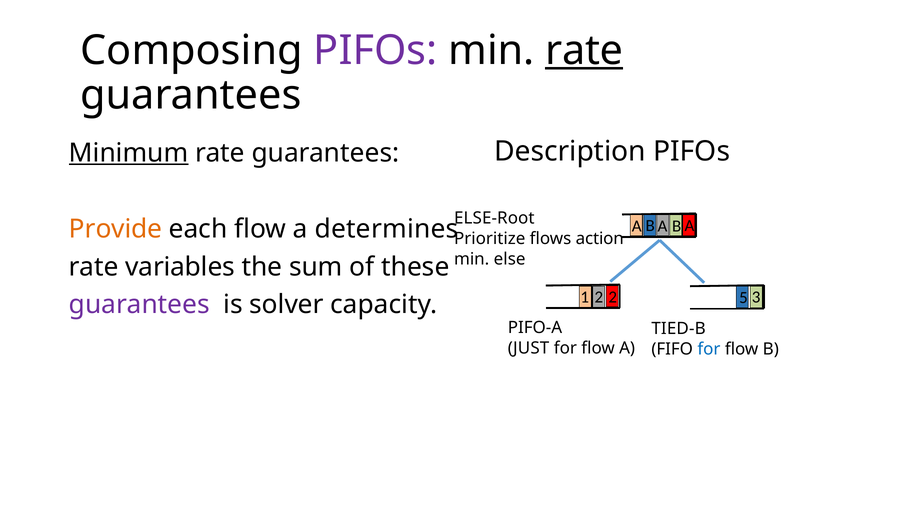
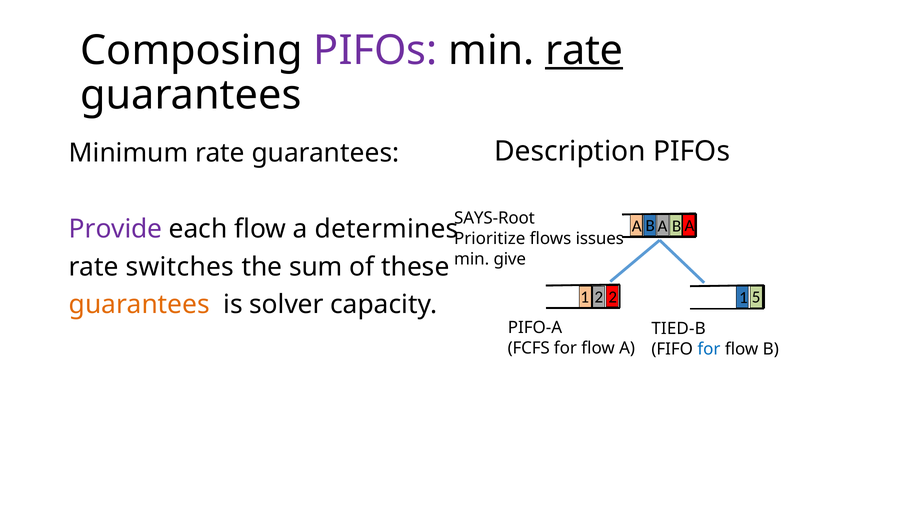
Minimum underline: present -> none
ELSE-Root: ELSE-Root -> SAYS-Root
Provide colour: orange -> purple
action: action -> issues
else: else -> give
variables: variables -> switches
1 5: 5 -> 1
3: 3 -> 5
guarantees at (139, 305) colour: purple -> orange
JUST: JUST -> FCFS
